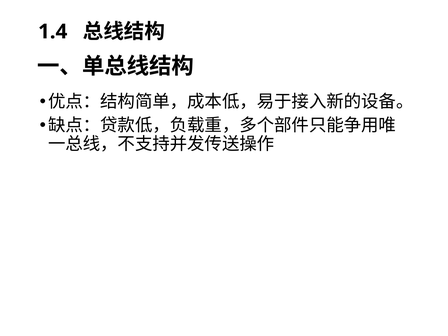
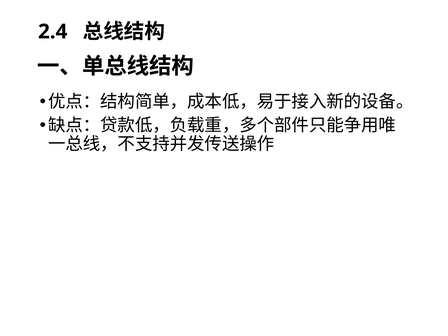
1.4: 1.4 -> 2.4
